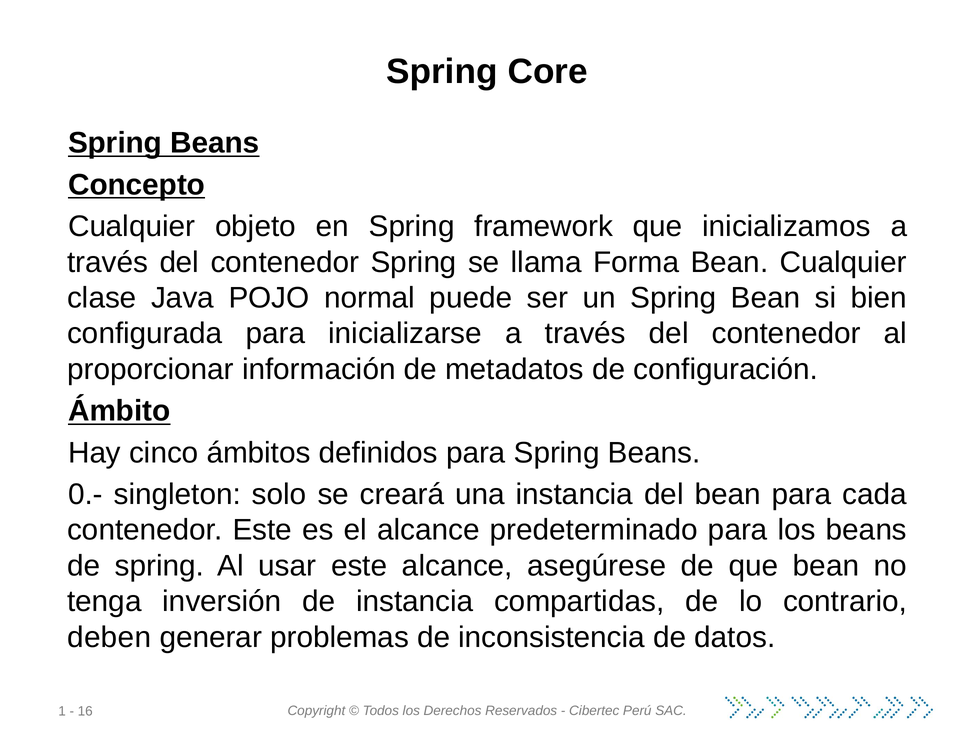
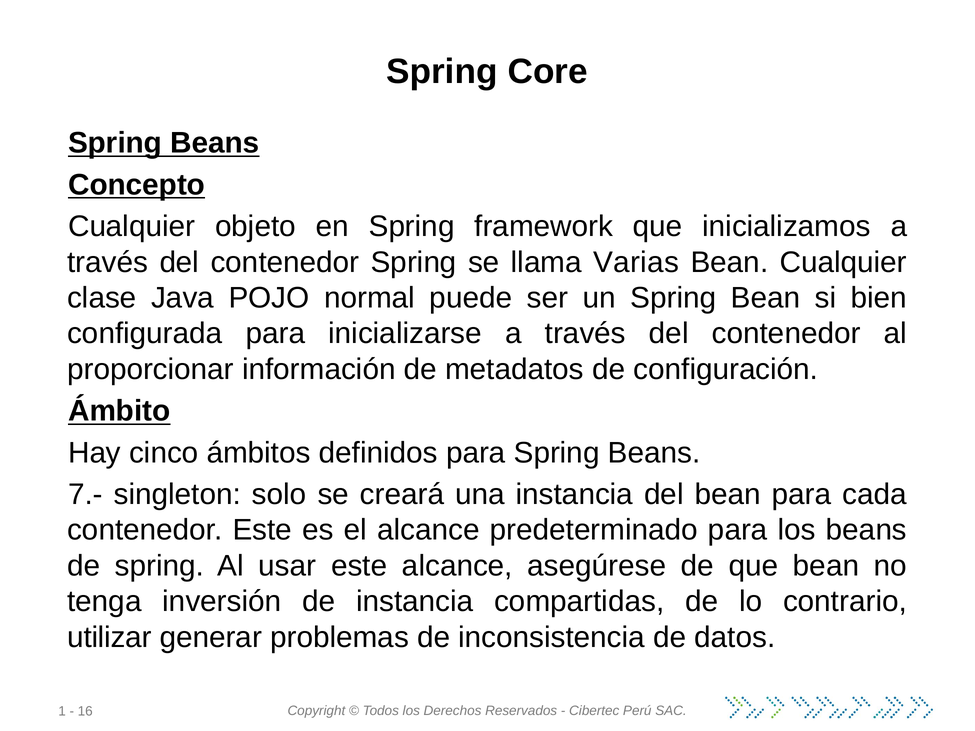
Forma: Forma -> Varias
0.-: 0.- -> 7.-
deben: deben -> utilizar
